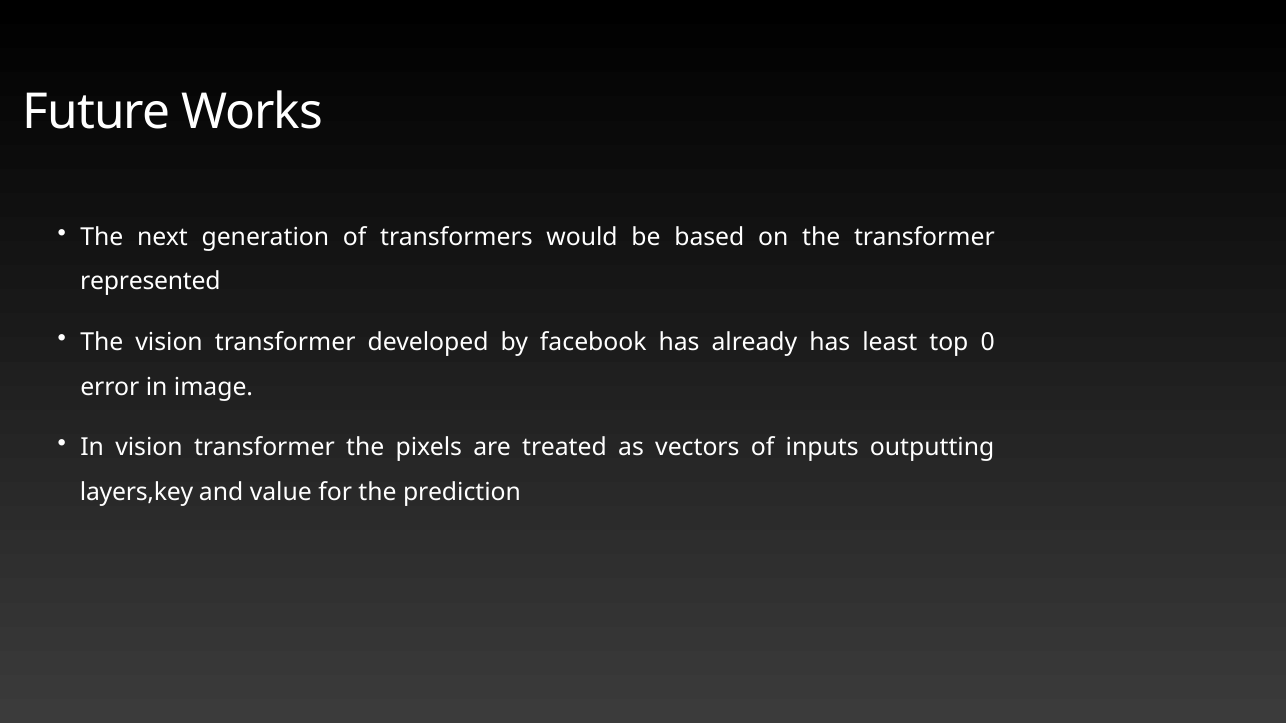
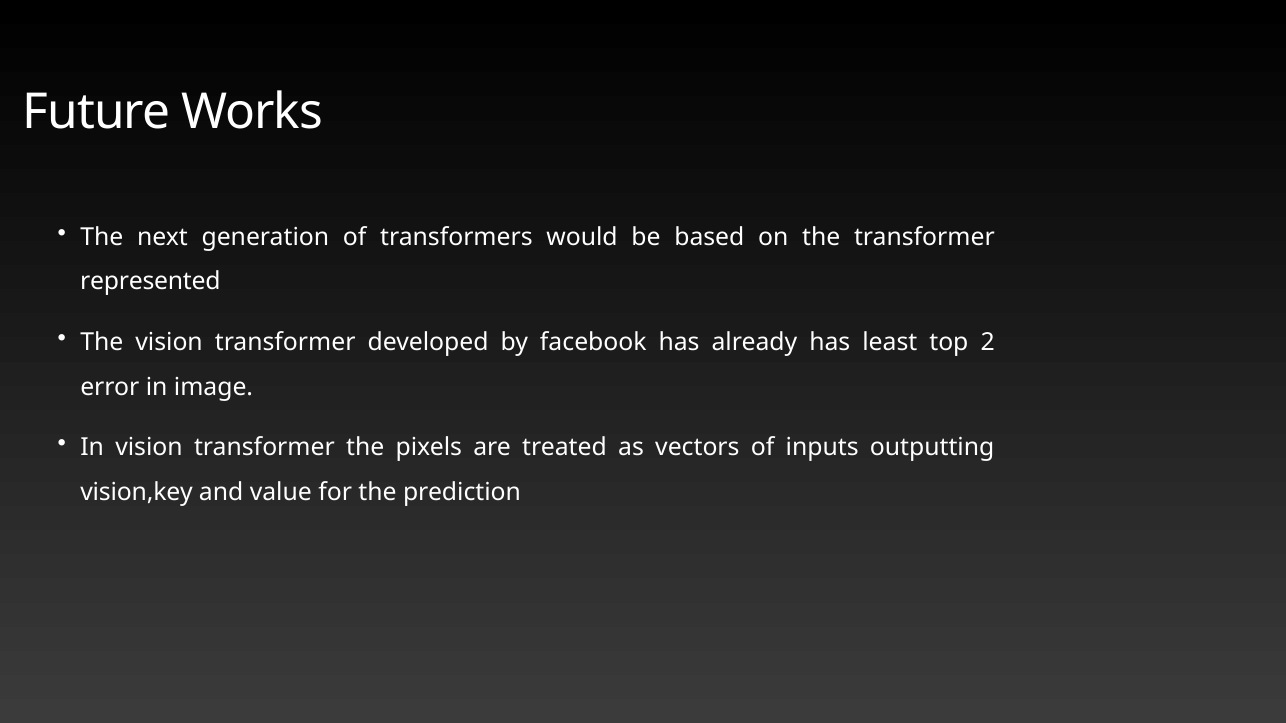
0: 0 -> 2
layers,key: layers,key -> vision,key
